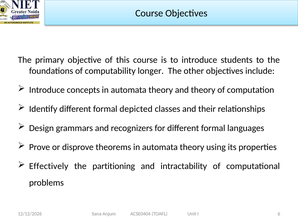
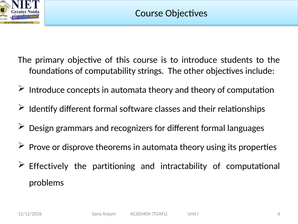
longer: longer -> strings
depicted: depicted -> software
